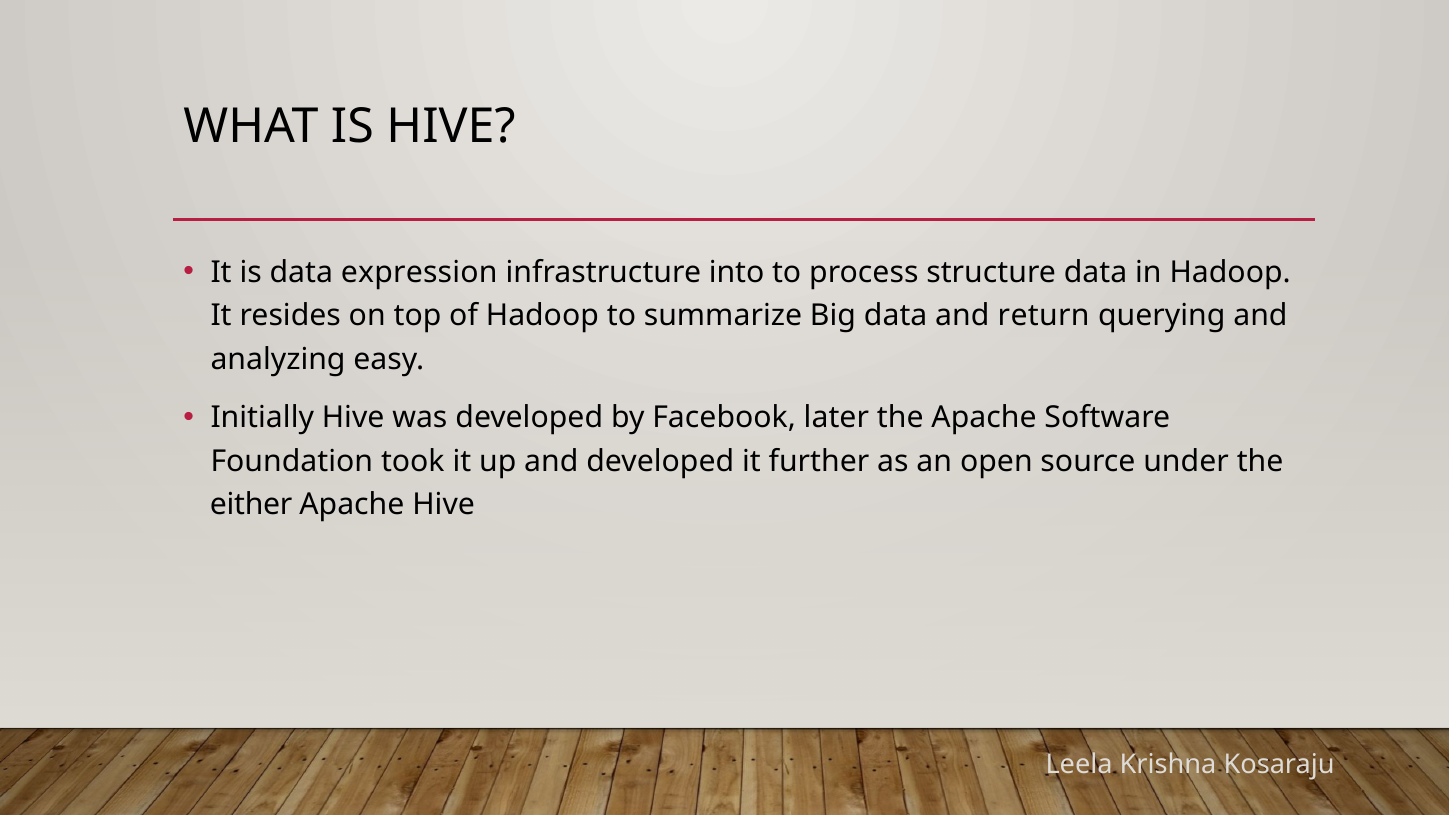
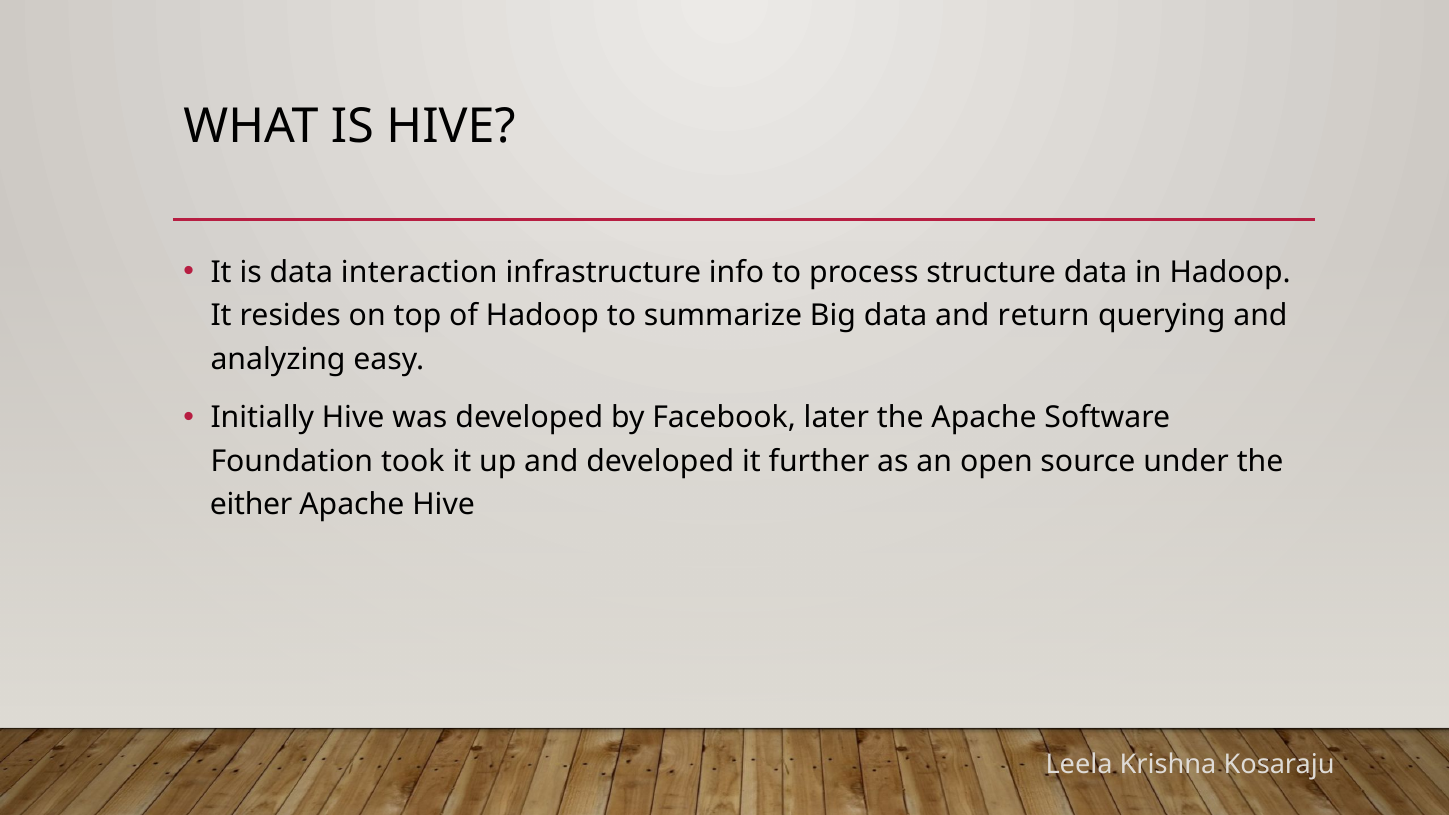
expression: expression -> interaction
into: into -> info
